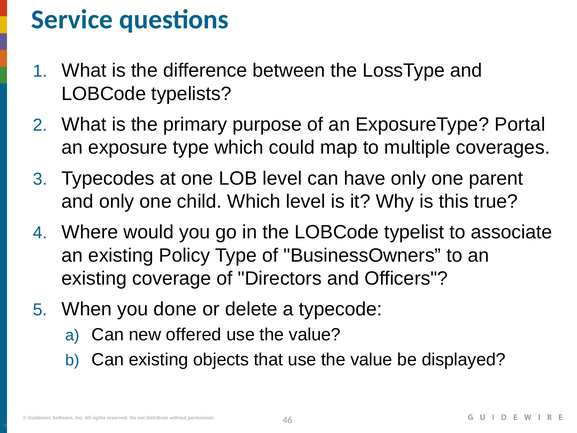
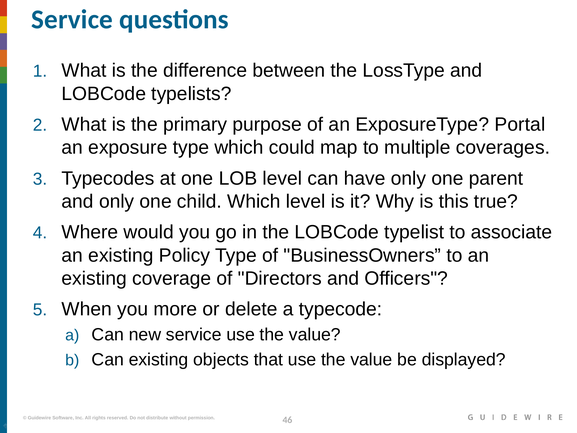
done: done -> more
new offered: offered -> service
